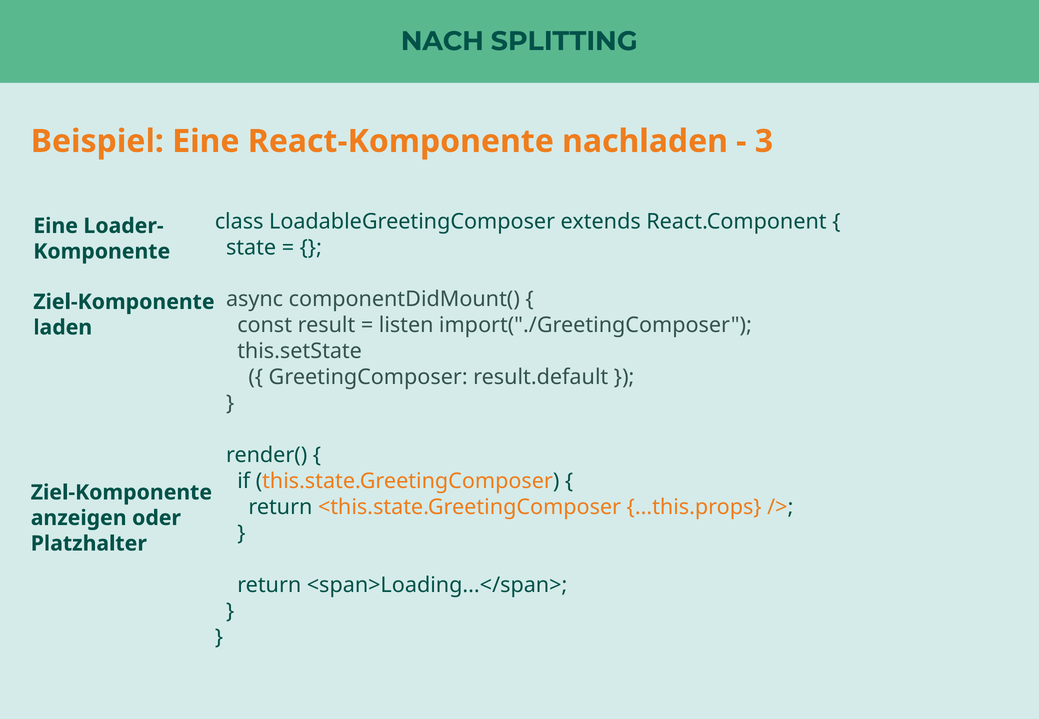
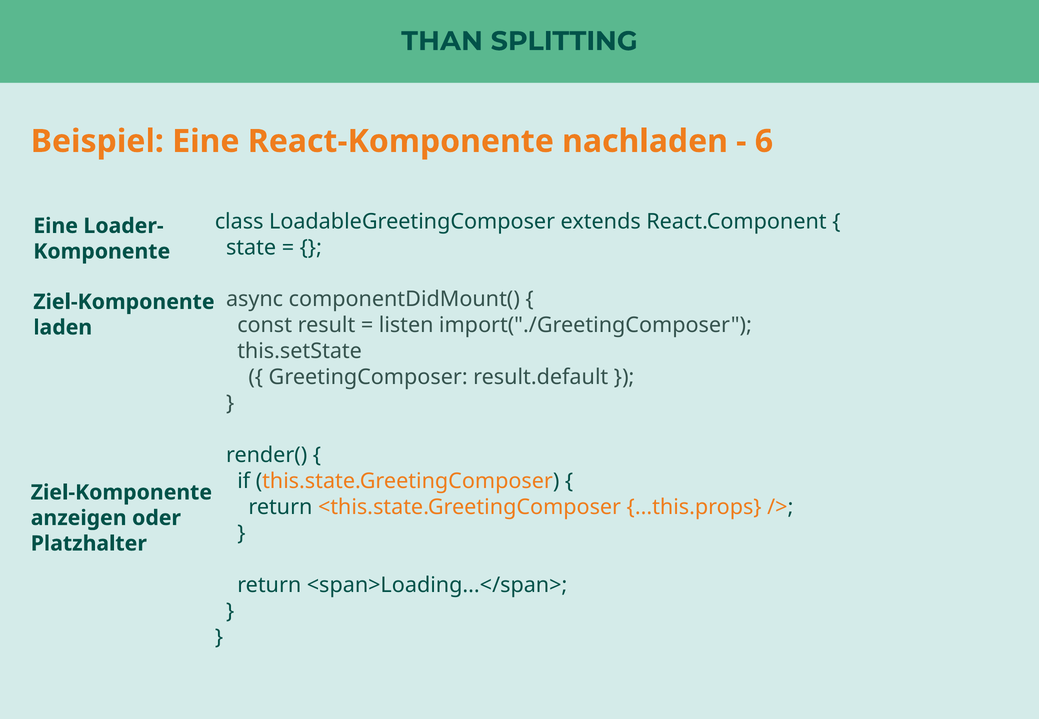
NACH: NACH -> THAN
3: 3 -> 6
